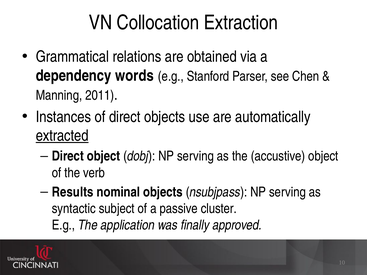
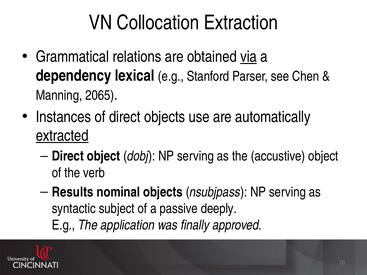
via underline: none -> present
words: words -> lexical
2011: 2011 -> 2065
cluster: cluster -> deeply
